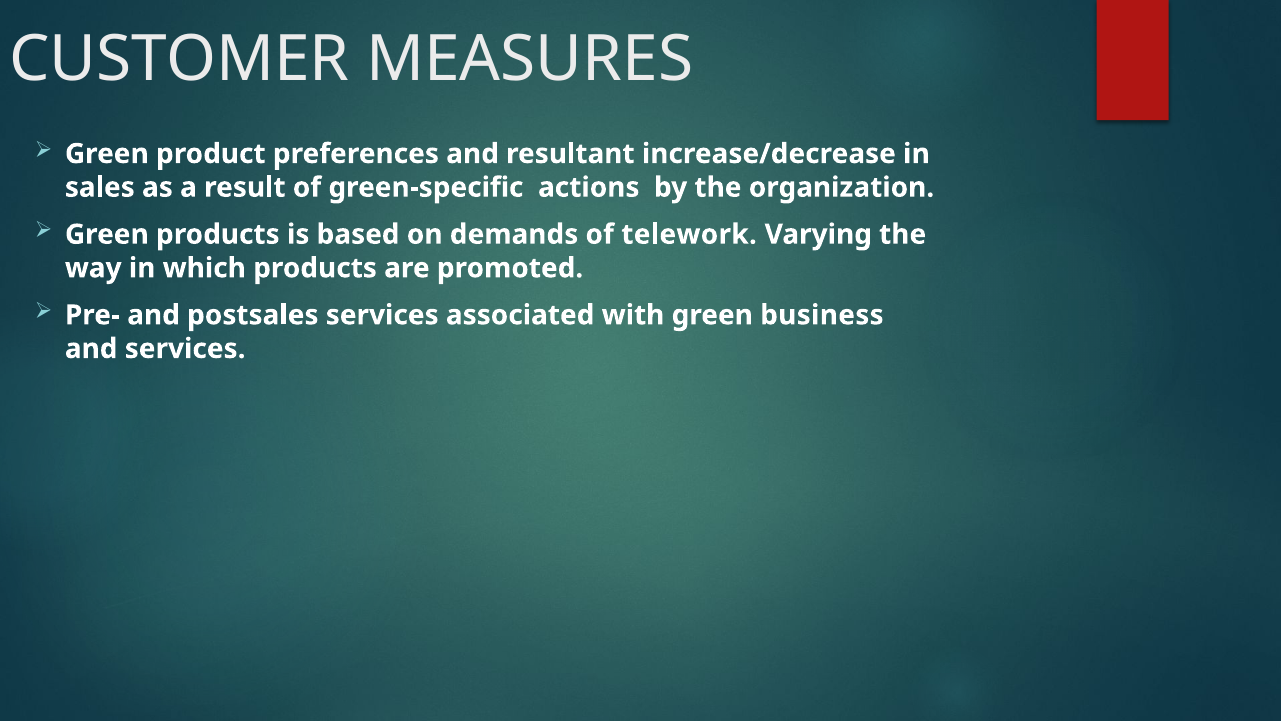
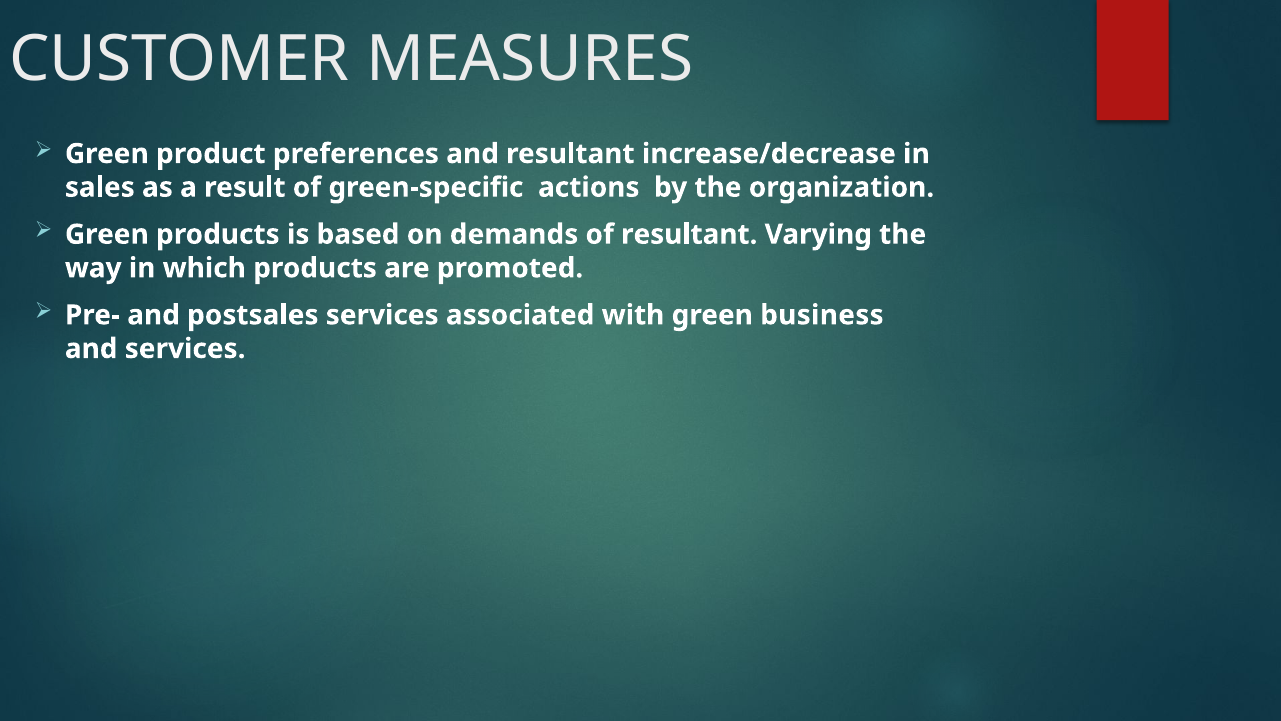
of telework: telework -> resultant
